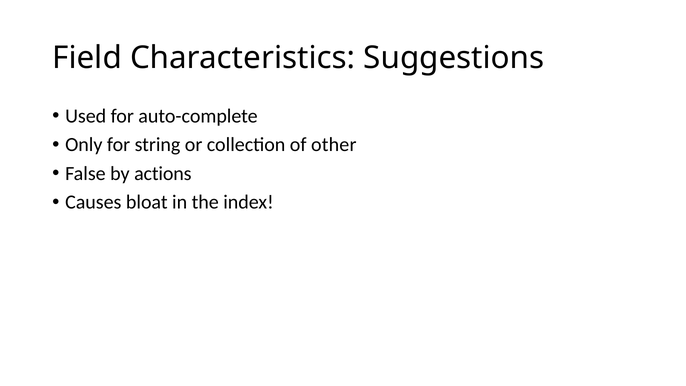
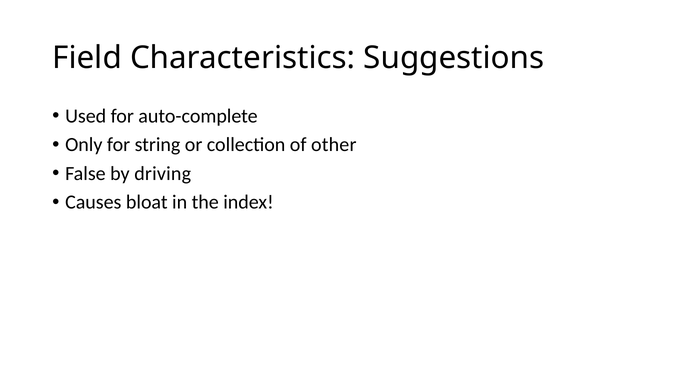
actions: actions -> driving
